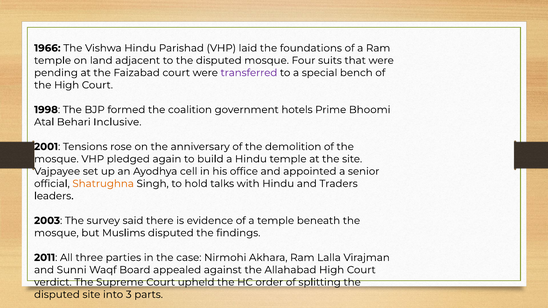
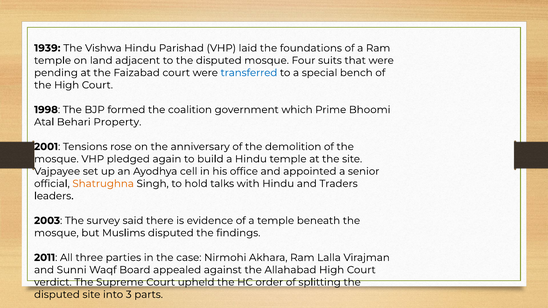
1966: 1966 -> 1939
transferred colour: purple -> blue
hotels: hotels -> which
Inclusive: Inclusive -> Property
